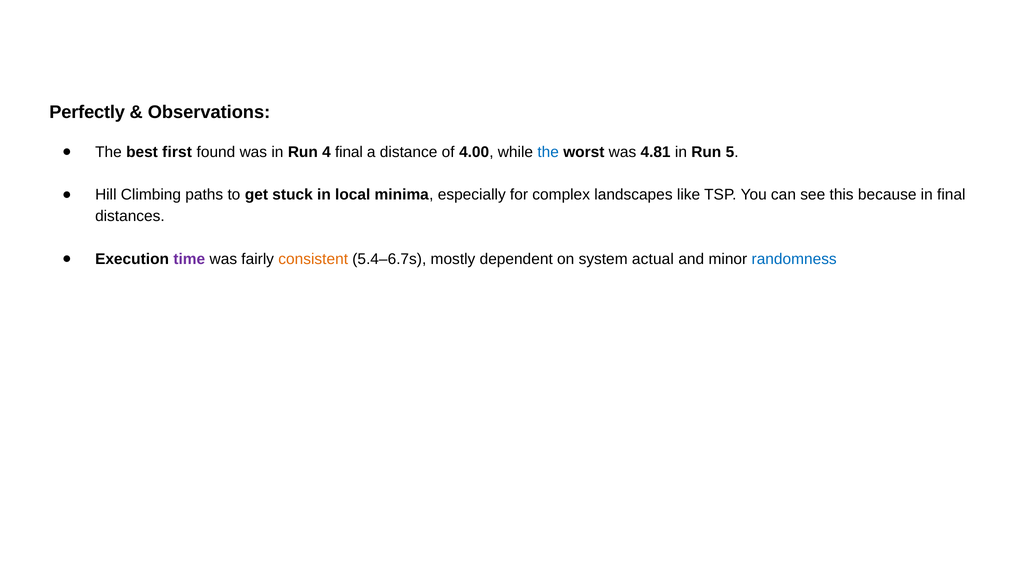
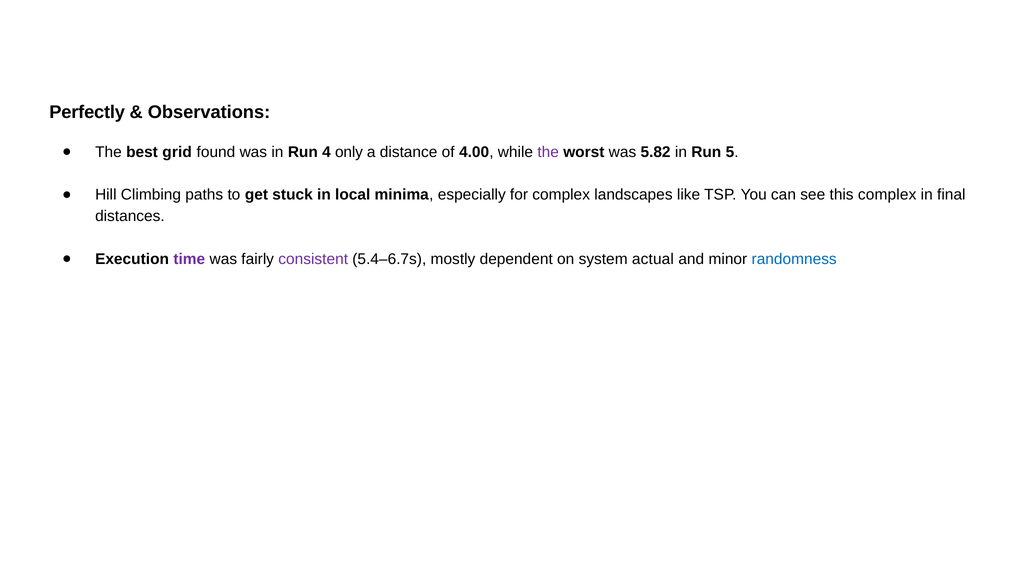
first: first -> grid
4 final: final -> only
the at (548, 152) colour: blue -> purple
4.81: 4.81 -> 5.82
this because: because -> complex
consistent colour: orange -> purple
